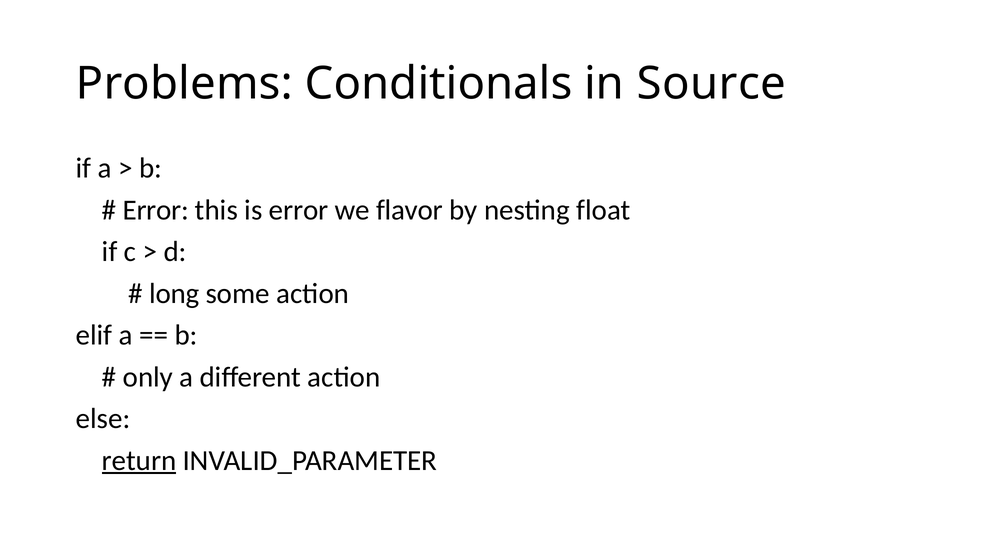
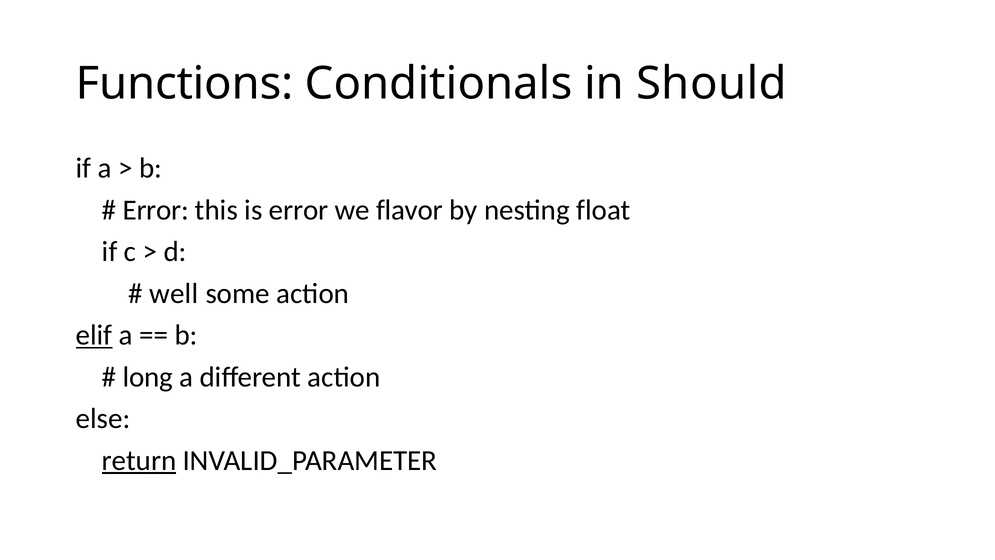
Problems: Problems -> Functions
Source: Source -> Should
long: long -> well
elif underline: none -> present
only: only -> long
